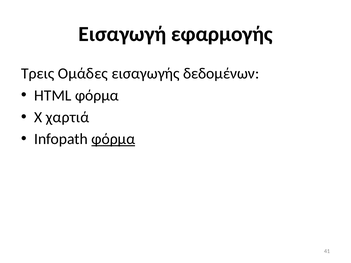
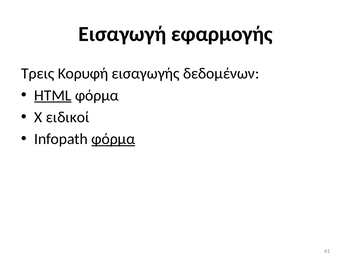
Ομάδες: Ομάδες -> Κορυφή
HTML underline: none -> present
χαρτιά: χαρτιά -> ειδικοί
